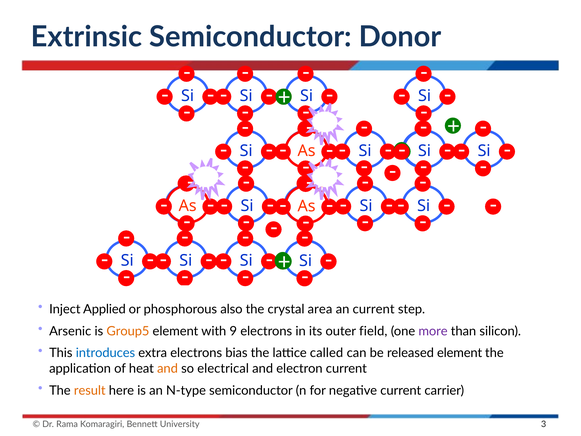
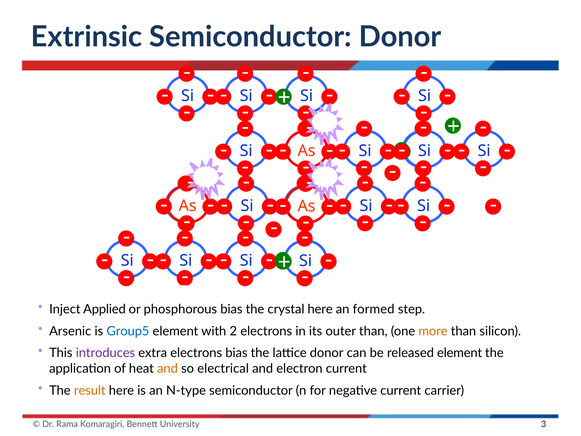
also at (231, 309): also -> bias
crystal area: area -> here
an current: current -> formed
Group5 colour: orange -> blue
9: 9 -> 2
outer field: field -> than
more colour: purple -> orange
introduces colour: blue -> purple
lattice called: called -> donor
